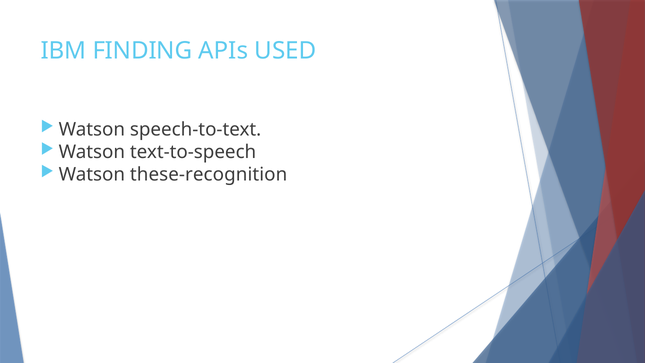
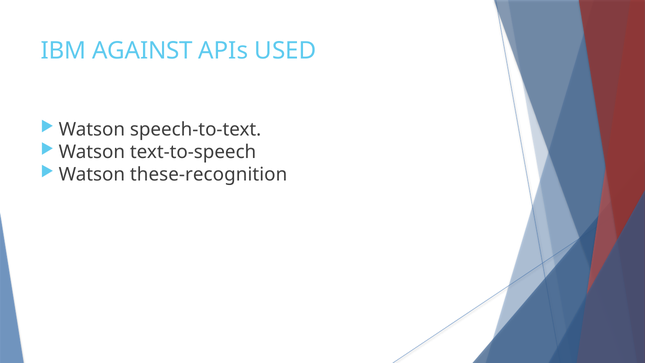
FINDING: FINDING -> AGAINST
